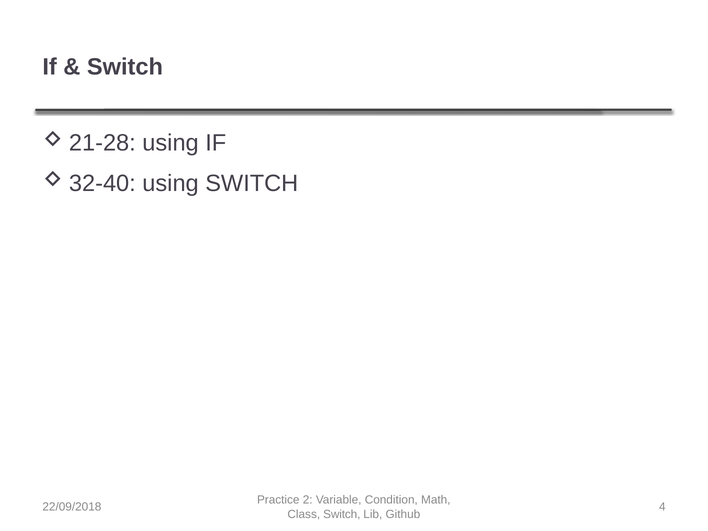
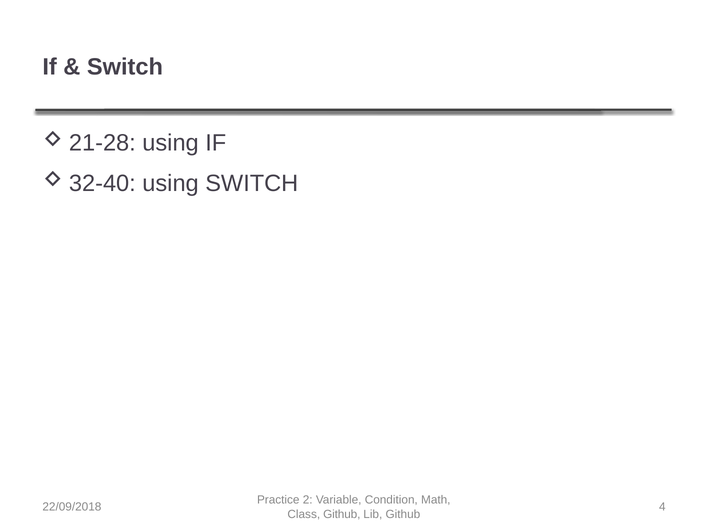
Class Switch: Switch -> Github
